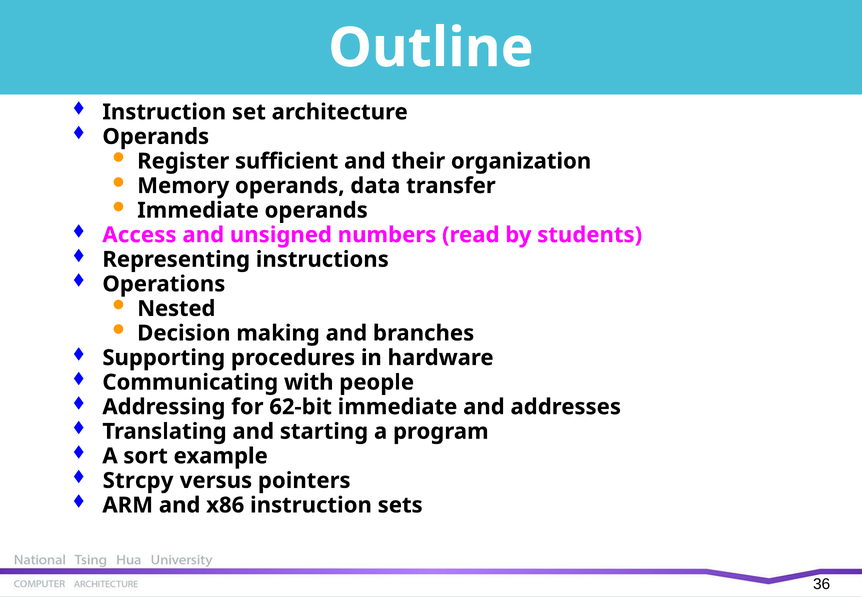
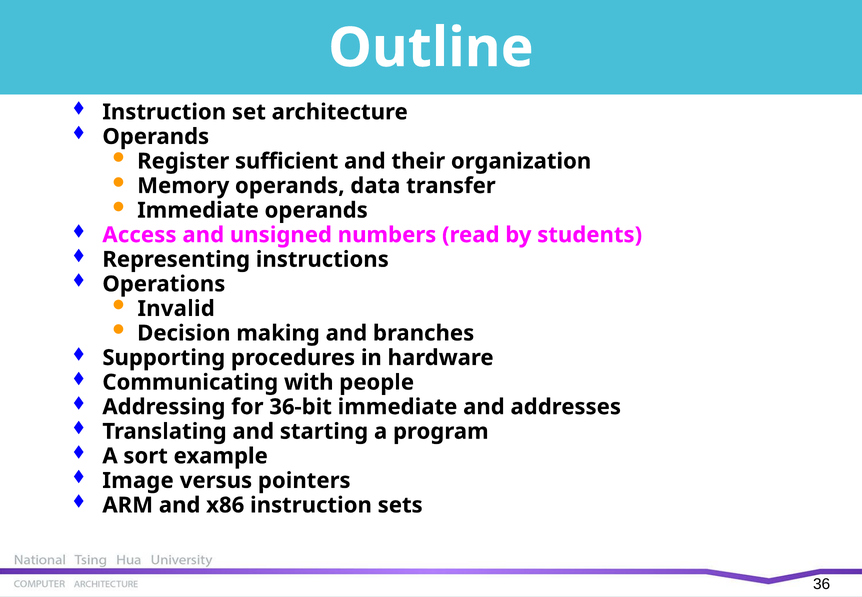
Nested: Nested -> Invalid
62-bit: 62-bit -> 36-bit
Strcpy: Strcpy -> Image
